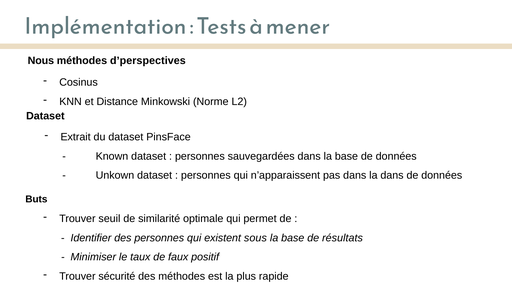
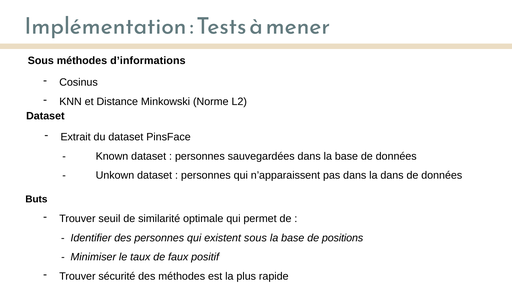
Nous at (41, 61): Nous -> Sous
d’perspectives: d’perspectives -> d’informations
résultats: résultats -> positions
